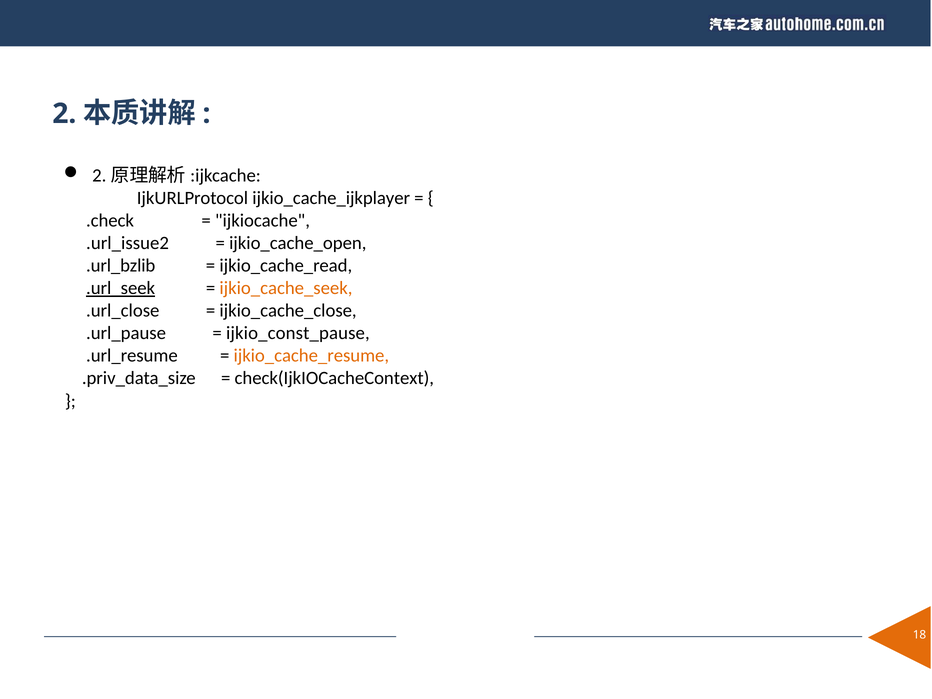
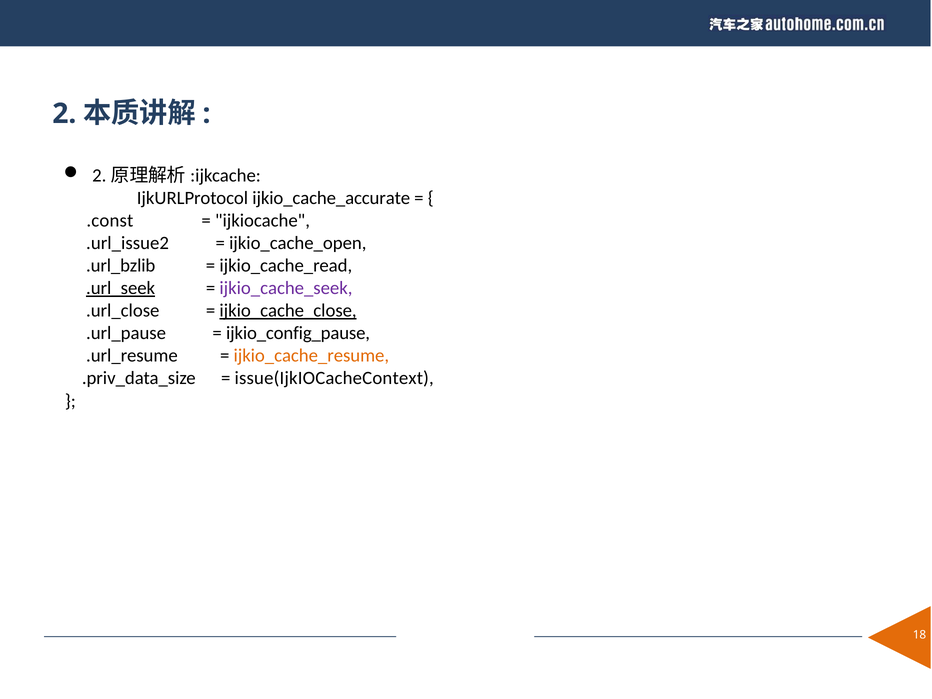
ijkio_cache_ijkplayer: ijkio_cache_ijkplayer -> ijkio_cache_accurate
.check: .check -> .const
ijkio_cache_seek colour: orange -> purple
ijkio_cache_close underline: none -> present
ijkio_const_pause: ijkio_const_pause -> ijkio_config_pause
check(IjkIOCacheContext: check(IjkIOCacheContext -> issue(IjkIOCacheContext
